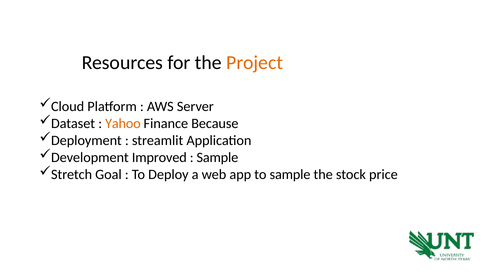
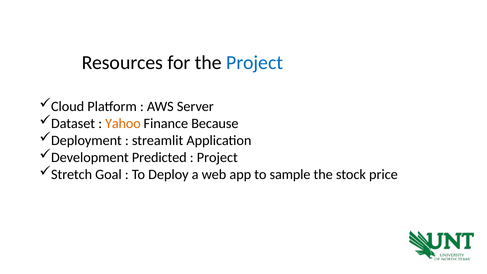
Project at (255, 63) colour: orange -> blue
Improved: Improved -> Predicted
Sample at (217, 158): Sample -> Project
